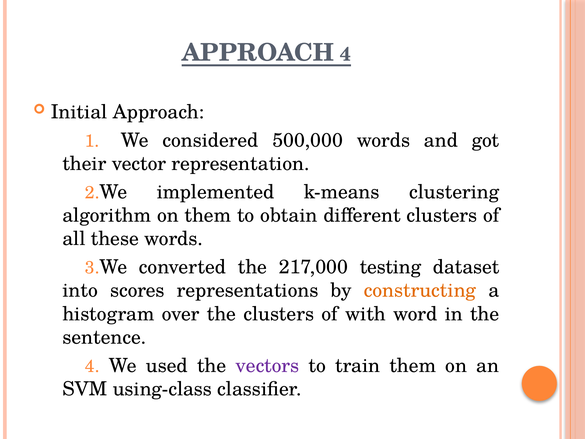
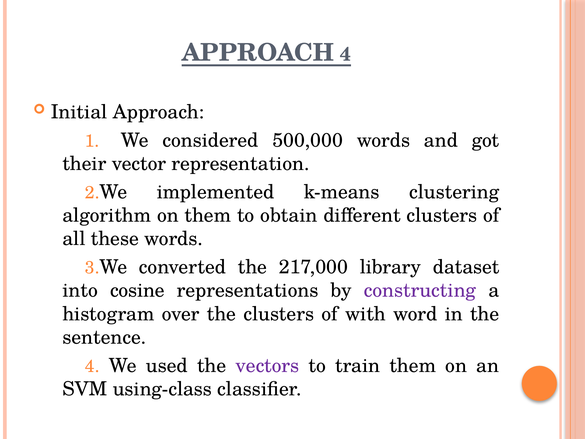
testing: testing -> library
scores: scores -> cosine
constructing colour: orange -> purple
